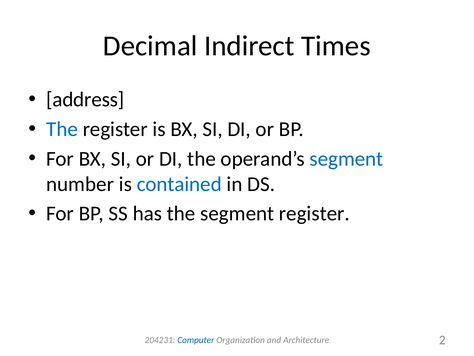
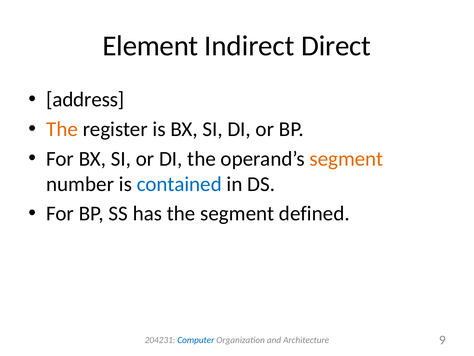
Decimal: Decimal -> Element
Times: Times -> Direct
The at (62, 129) colour: blue -> orange
segment at (346, 158) colour: blue -> orange
segment register: register -> defined
2: 2 -> 9
